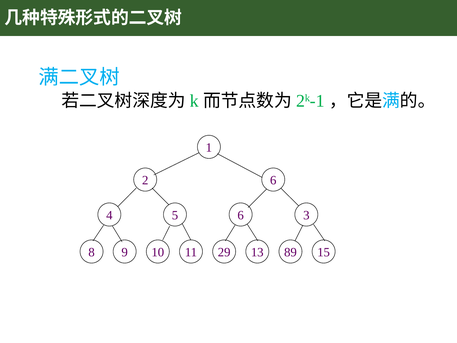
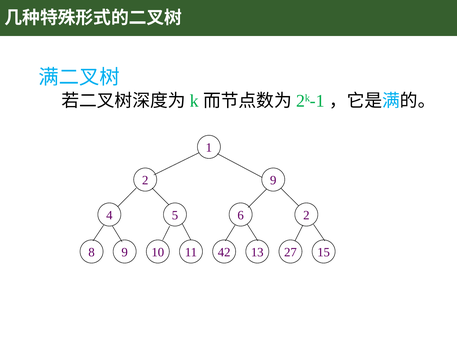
2 6: 6 -> 9
6 3: 3 -> 2
29: 29 -> 42
89: 89 -> 27
